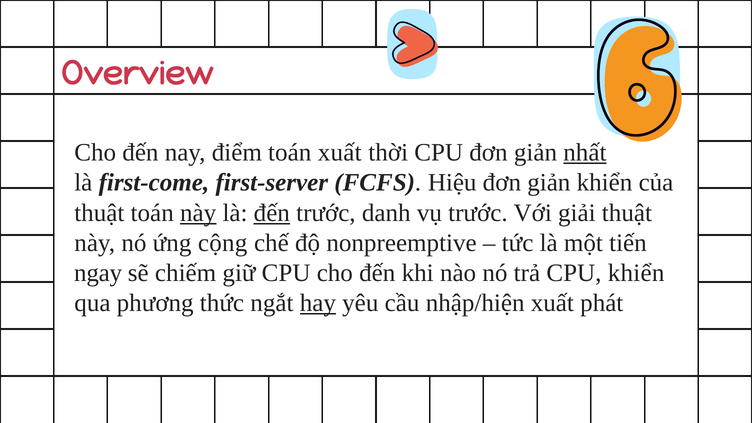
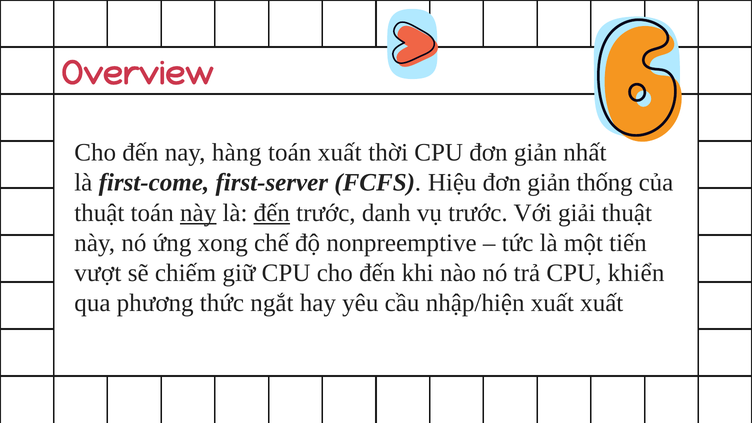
điểm: điểm -> hàng
nhất underline: present -> none
giản khiển: khiển -> thống
cộng: cộng -> xong
ngay: ngay -> vượt
hay underline: present -> none
xuất phát: phát -> xuất
